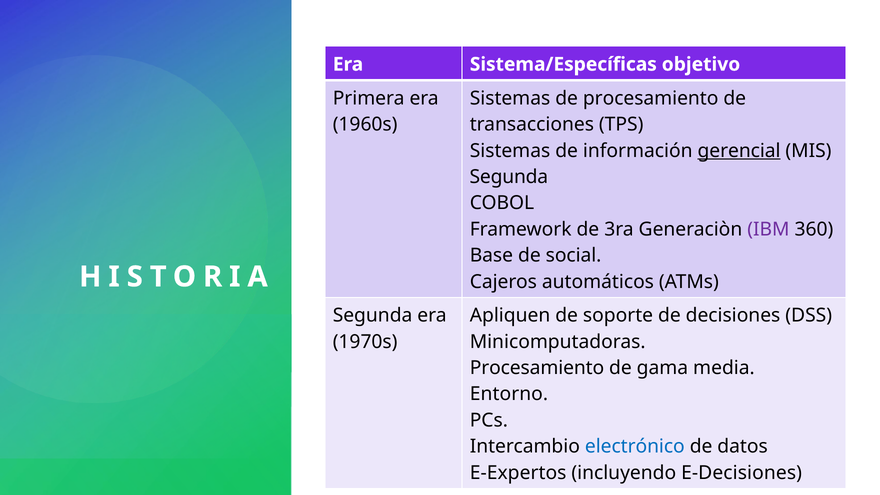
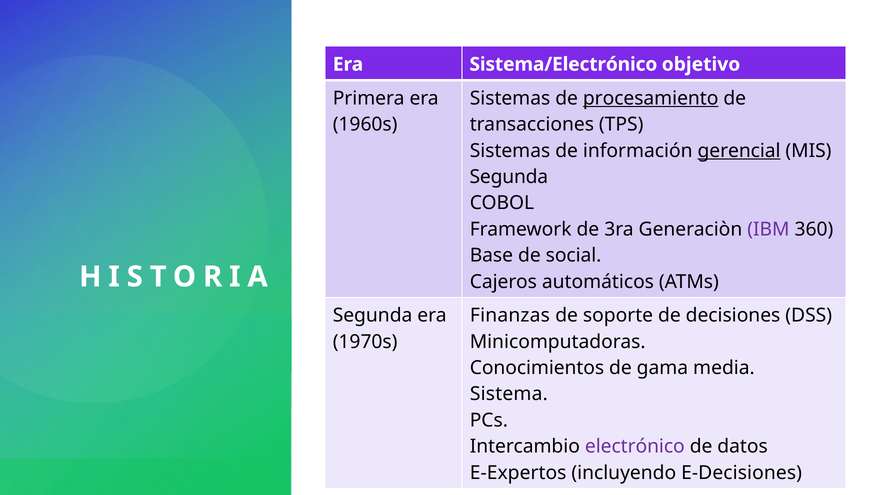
Sistema/Específicas: Sistema/Específicas -> Sistema/Electrónico
procesamiento at (651, 98) underline: none -> present
Apliquen: Apliquen -> Finanzas
Procesamiento at (537, 368): Procesamiento -> Conocimientos
Entorno: Entorno -> Sistema
electrónico colour: blue -> purple
